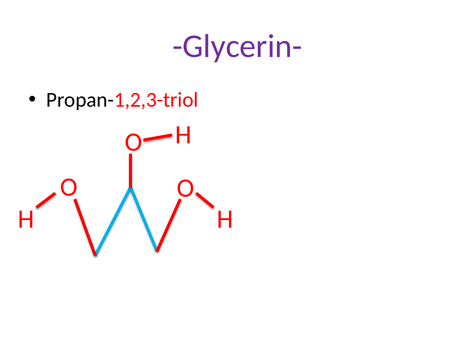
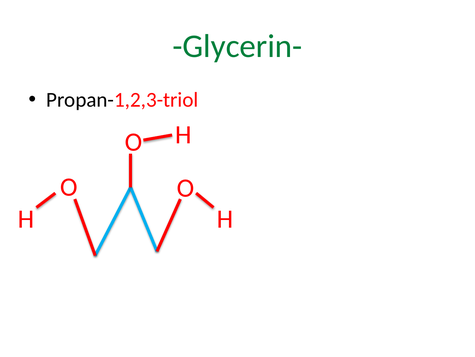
Glycerin- colour: purple -> green
